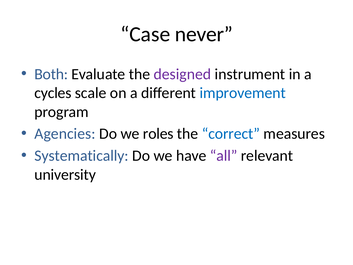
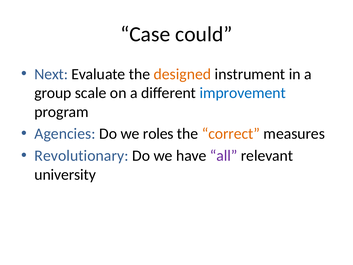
never: never -> could
Both: Both -> Next
designed colour: purple -> orange
cycles: cycles -> group
correct colour: blue -> orange
Systematically: Systematically -> Revolutionary
